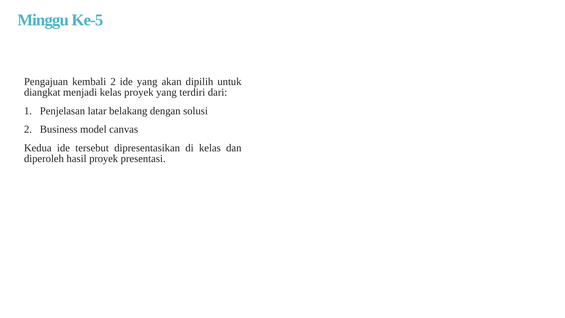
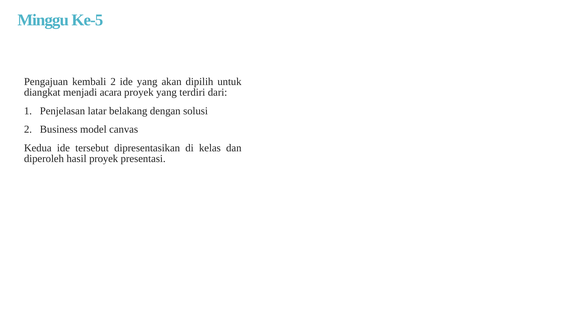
menjadi kelas: kelas -> acara
